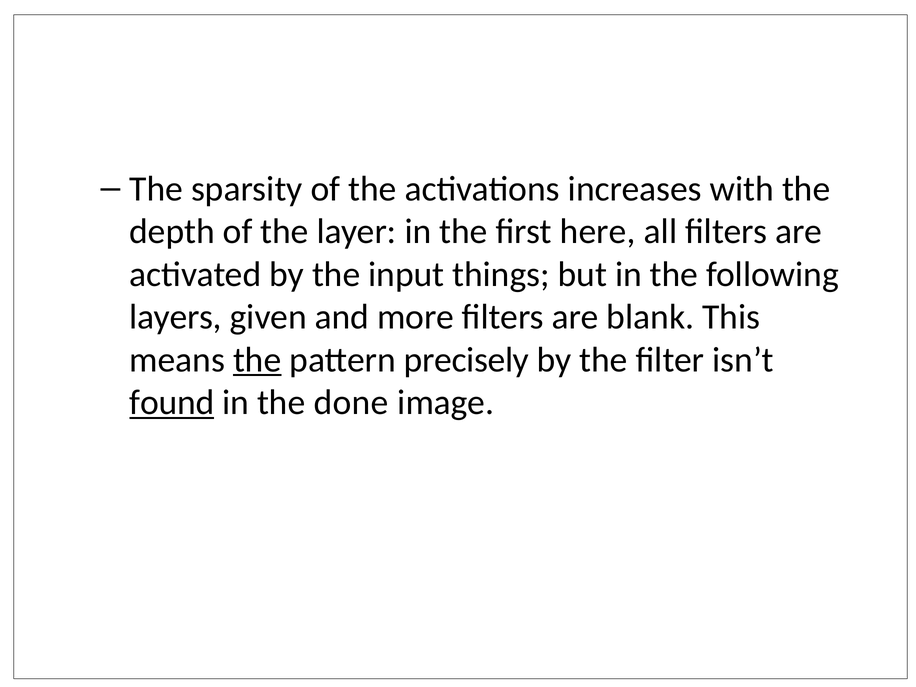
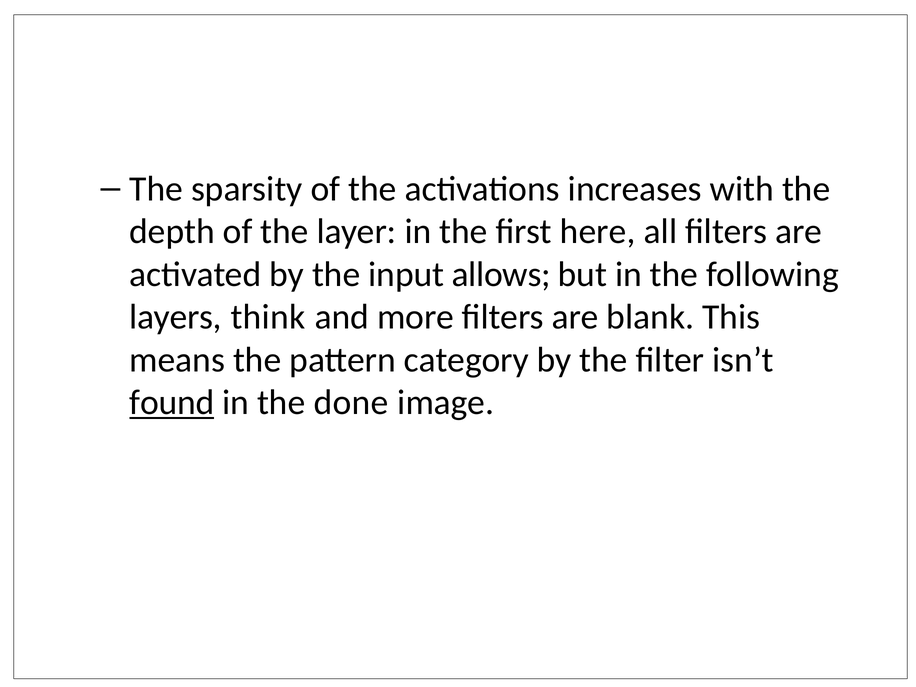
things: things -> allows
given: given -> think
the at (257, 360) underline: present -> none
precisely: precisely -> category
